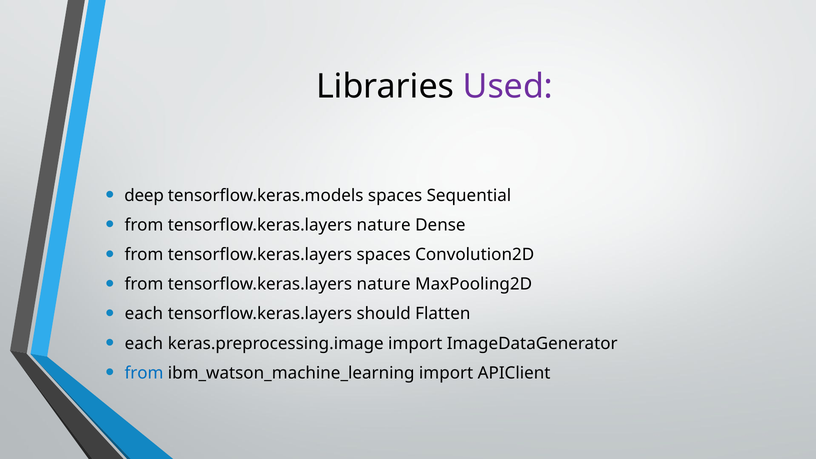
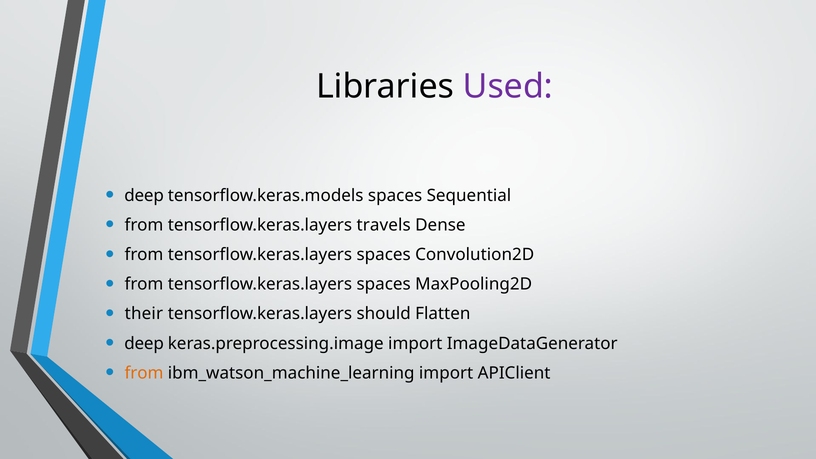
nature at (384, 225): nature -> travels
nature at (384, 284): nature -> spaces
each at (144, 314): each -> their
each at (144, 343): each -> deep
from at (144, 373) colour: blue -> orange
